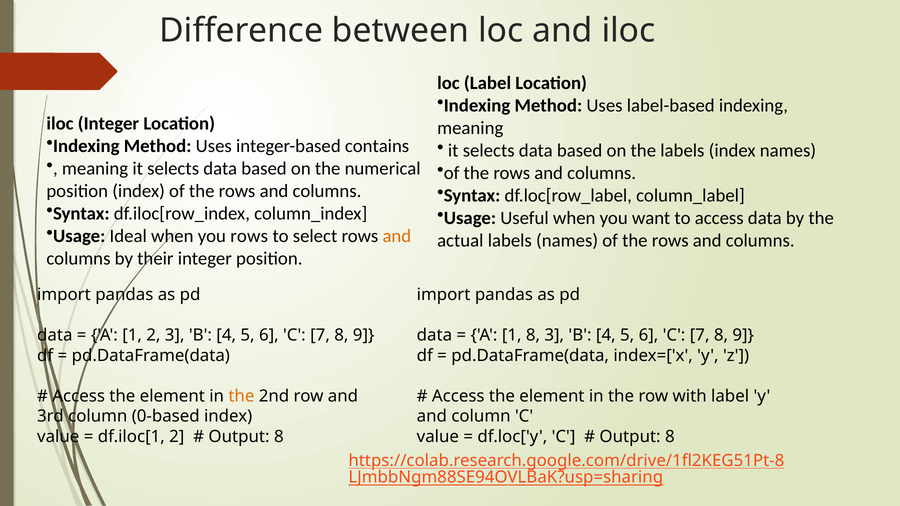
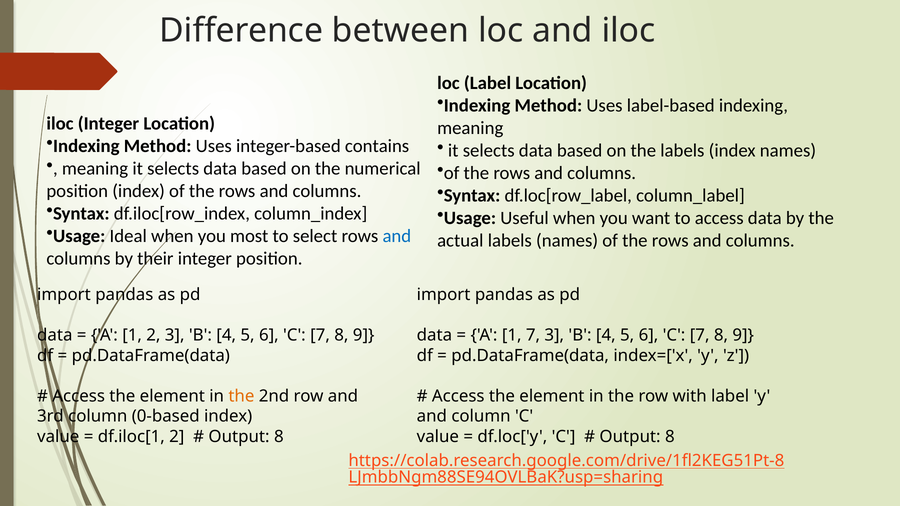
you rows: rows -> most
and at (397, 236) colour: orange -> blue
1 8: 8 -> 7
